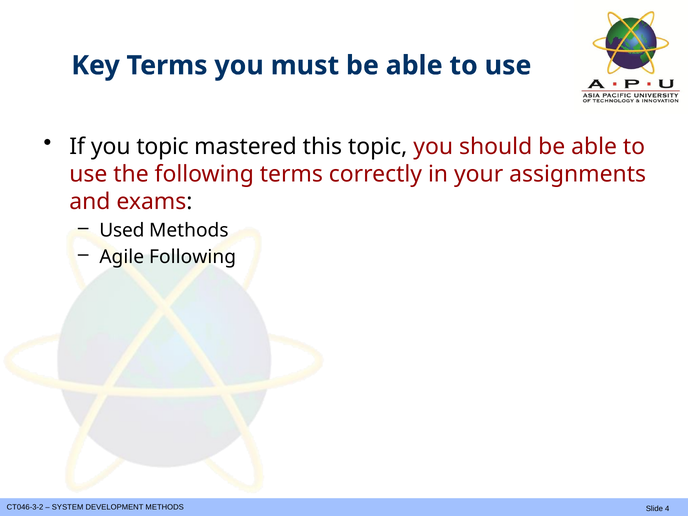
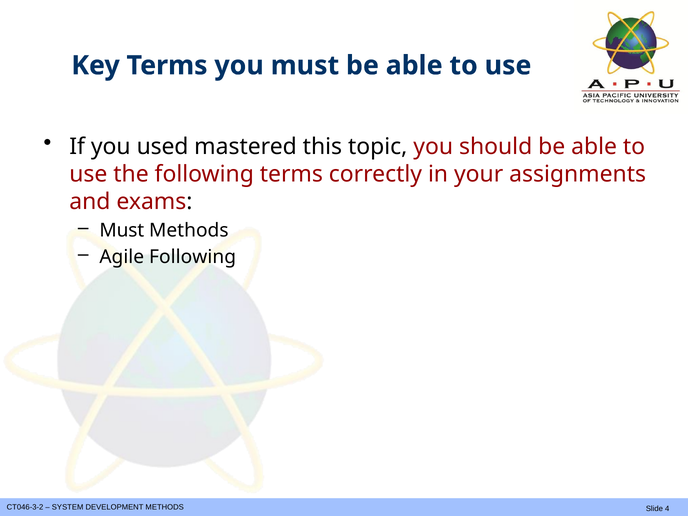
you topic: topic -> used
Used at (122, 230): Used -> Must
